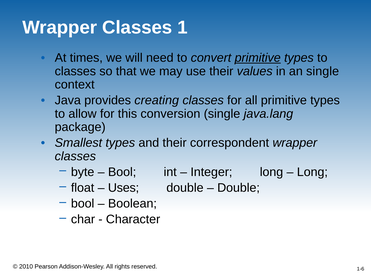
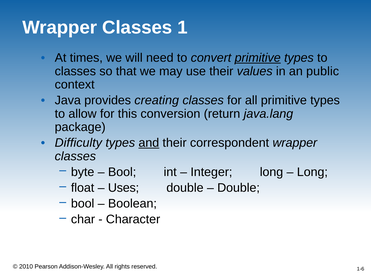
an single: single -> public
conversion single: single -> return
Smallest: Smallest -> Difficulty
and underline: none -> present
